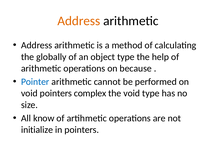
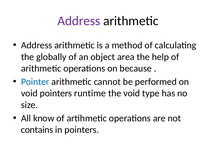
Address at (79, 21) colour: orange -> purple
object type: type -> area
complex: complex -> runtime
initialize: initialize -> contains
